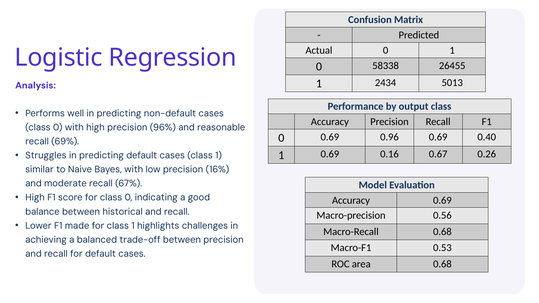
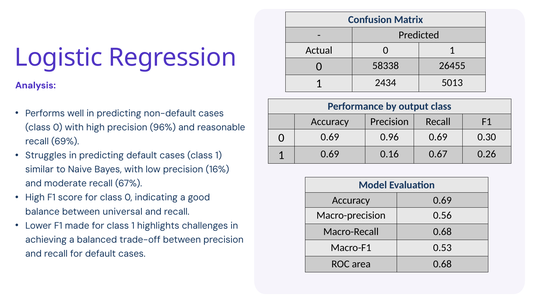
0.40: 0.40 -> 0.30
historical: historical -> universal
